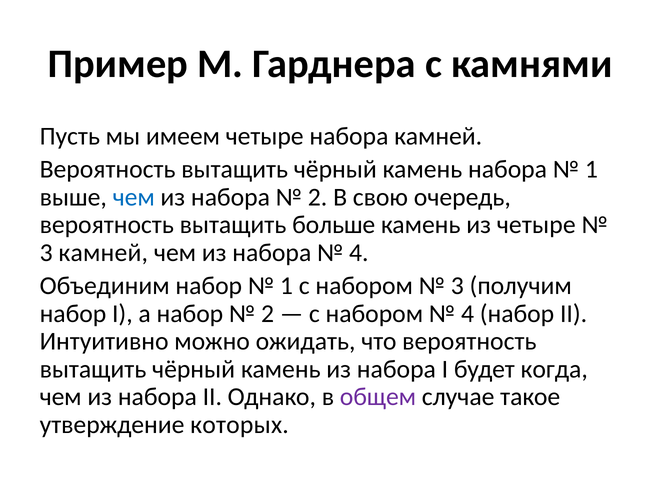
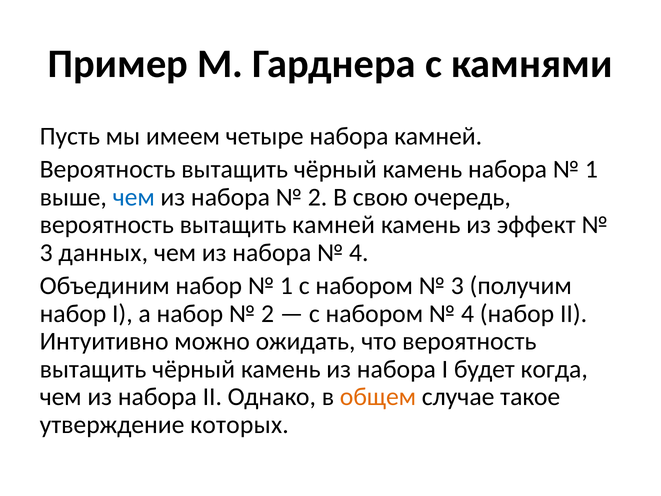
вытащить больше: больше -> камней
из четыре: четыре -> эффект
3 камней: камней -> данных
общем colour: purple -> orange
